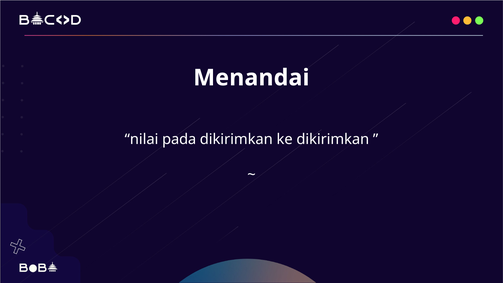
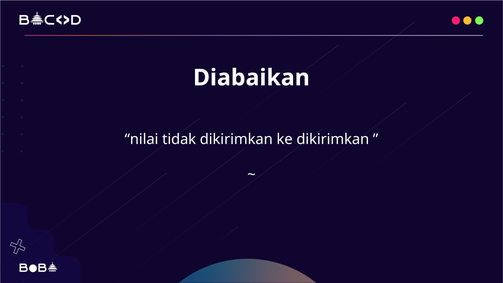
Menandai: Menandai -> Diabaikan
pada: pada -> tidak
